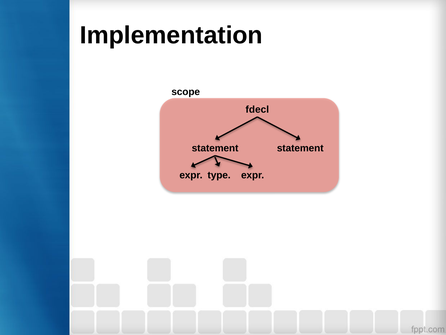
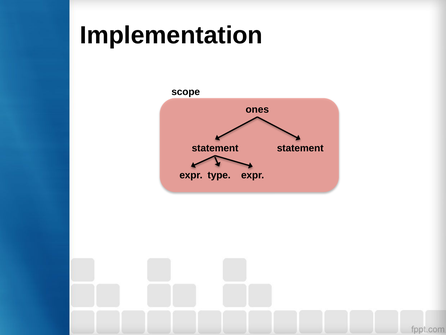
fdecl: fdecl -> ones
